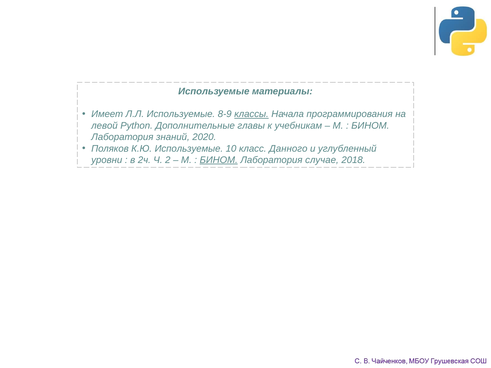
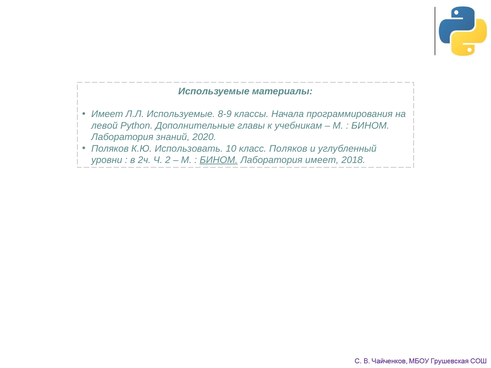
классы underline: present -> none
К.Ю Используемые: Используемые -> Использовать
класс Данного: Данного -> Поляков
Лаборатория случае: случае -> имеет
